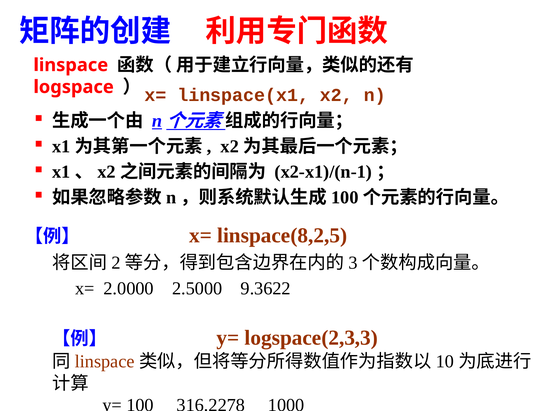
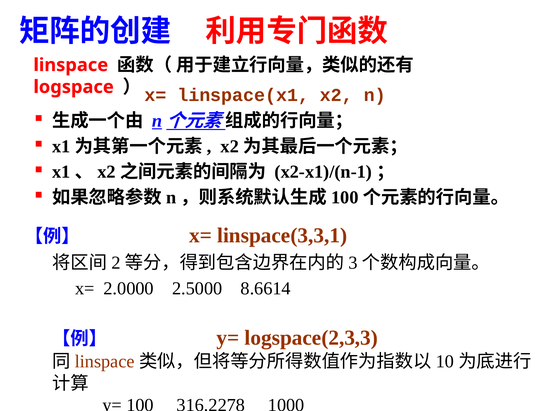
linspace(8,2,5: linspace(8,2,5 -> linspace(3,3,1
9.3622: 9.3622 -> 8.6614
